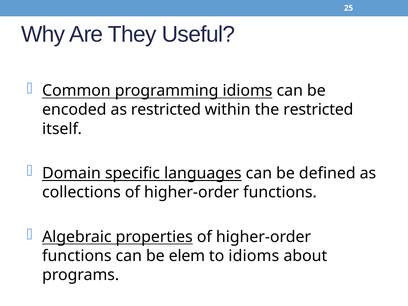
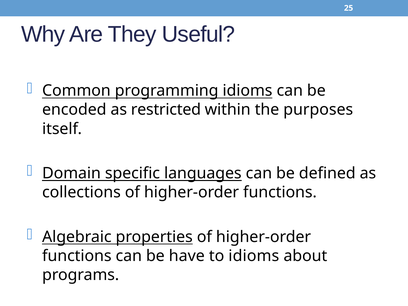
the restricted: restricted -> purposes
elem: elem -> have
